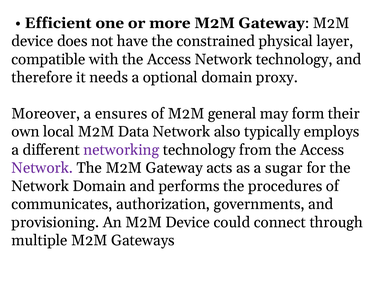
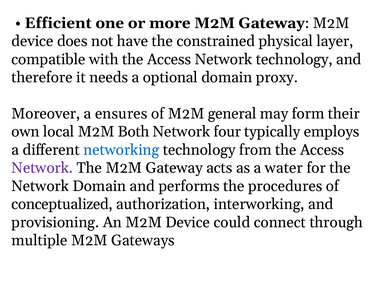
Data: Data -> Both
also: also -> four
networking colour: purple -> blue
sugar: sugar -> water
communicates: communicates -> conceptualized
governments: governments -> interworking
